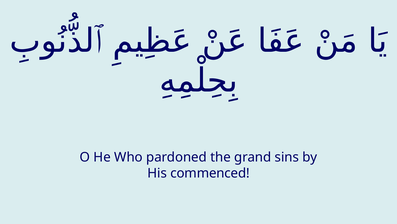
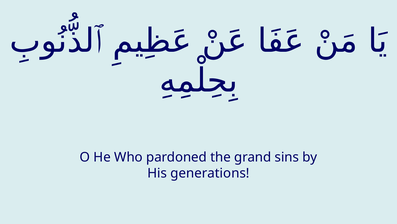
commenced: commenced -> generations
